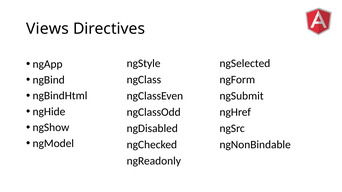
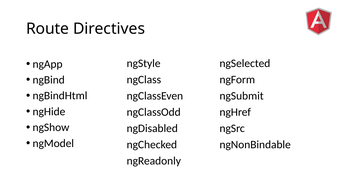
Views: Views -> Route
